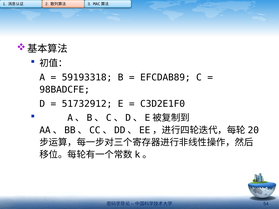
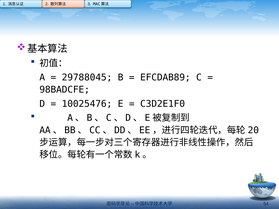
59193318: 59193318 -> 29788045
51732912: 51732912 -> 10025476
